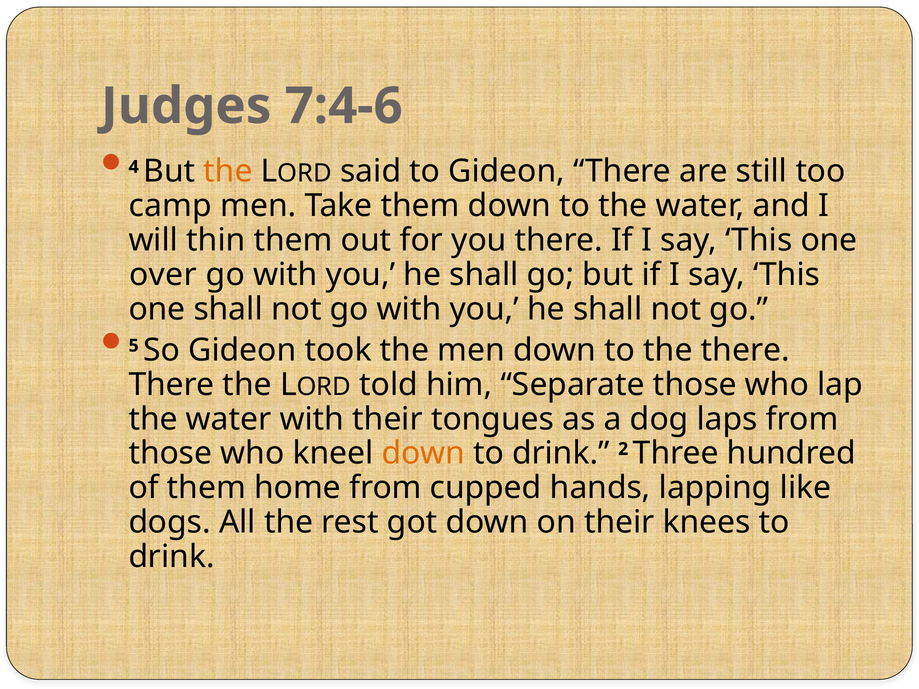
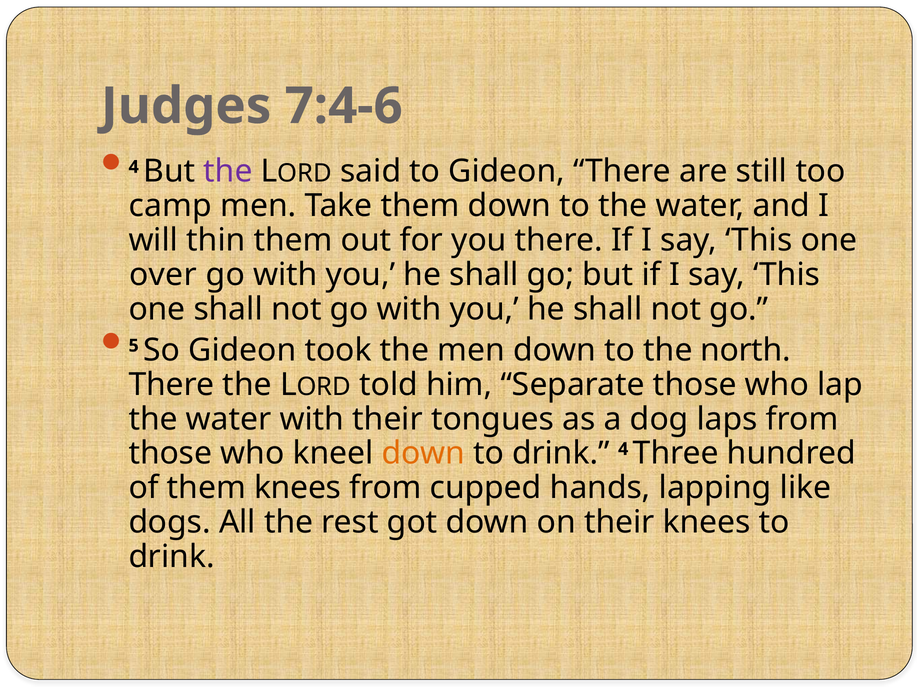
the at (228, 171) colour: orange -> purple
the there: there -> north
drink 2: 2 -> 4
them home: home -> knees
